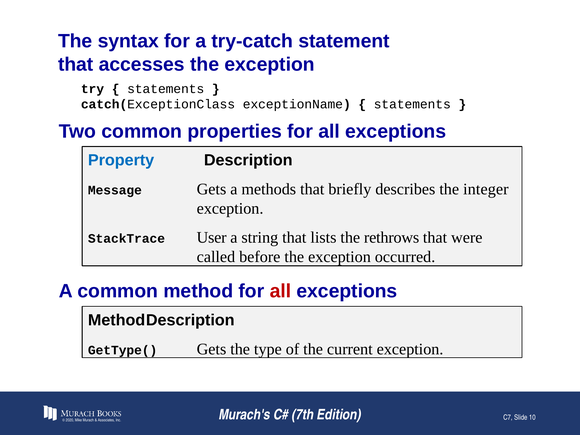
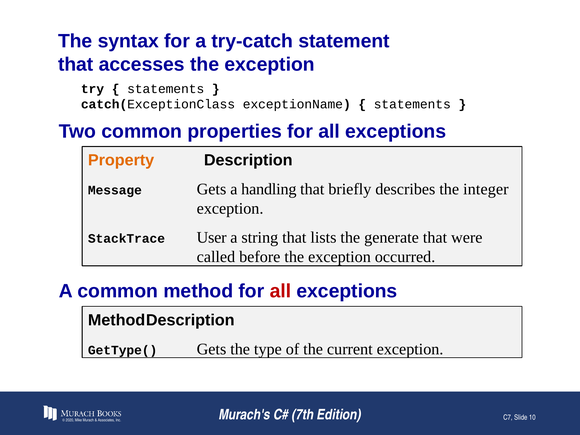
Property colour: blue -> orange
methods: methods -> handling
rethrows: rethrows -> generate
